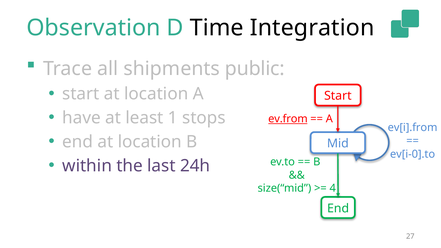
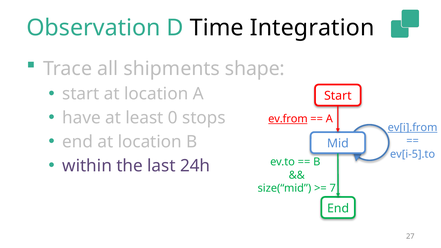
public: public -> shape
1: 1 -> 0
ev[i].from underline: none -> present
ev[i-0].to: ev[i-0].to -> ev[i-5].to
4: 4 -> 7
